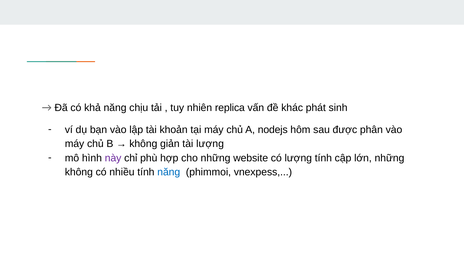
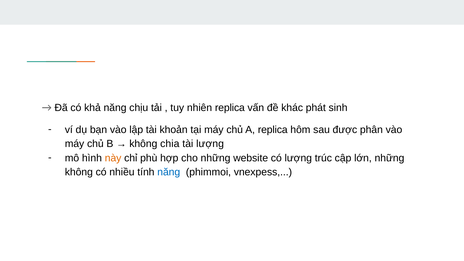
A nodejs: nodejs -> replica
giản: giản -> chia
này colour: purple -> orange
lượng tính: tính -> trúc
